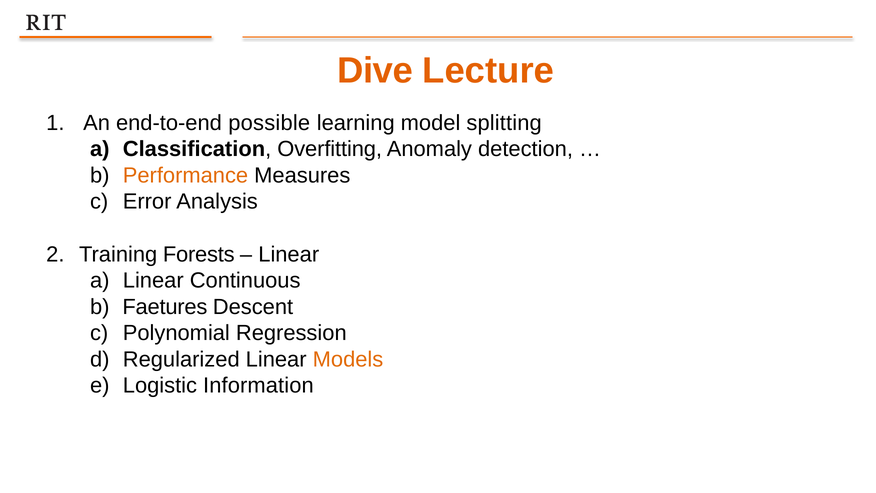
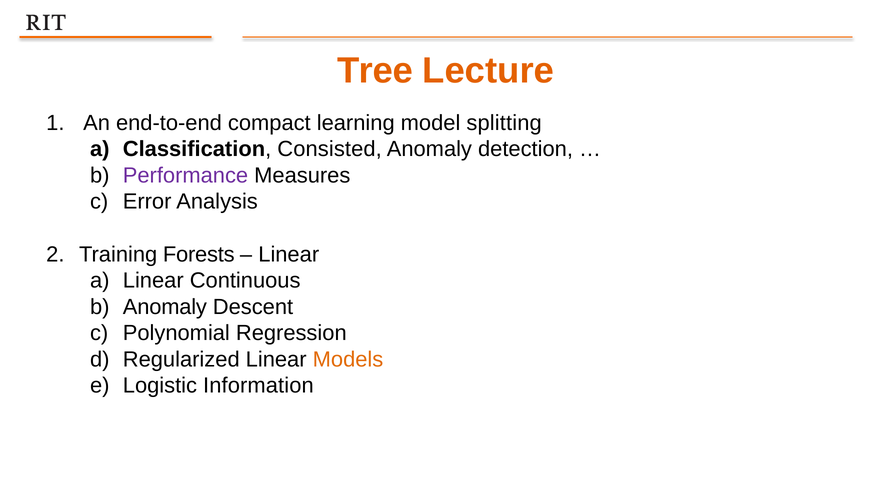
Dive: Dive -> Tree
possible: possible -> compact
Overfitting: Overfitting -> Consisted
Performance colour: orange -> purple
Faetures at (165, 307): Faetures -> Anomaly
